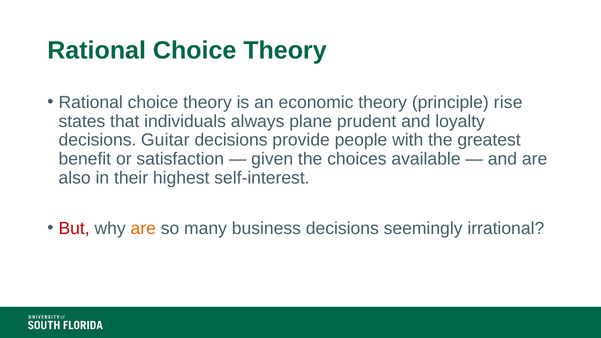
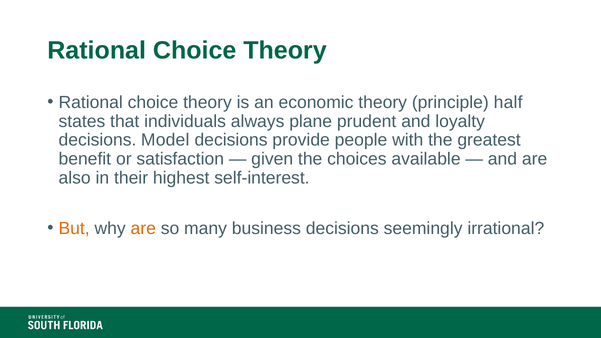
rise: rise -> half
Guitar: Guitar -> Model
But colour: red -> orange
